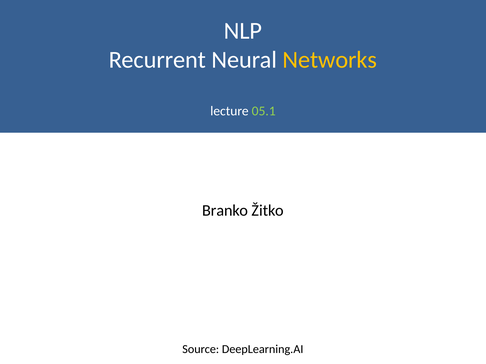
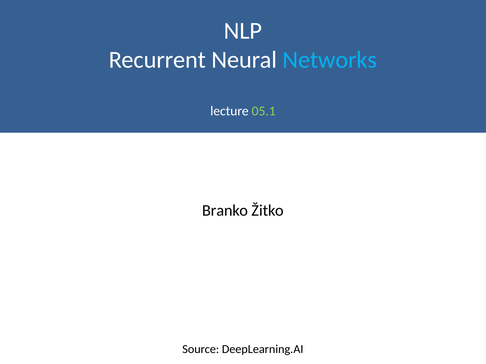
Networks colour: yellow -> light blue
